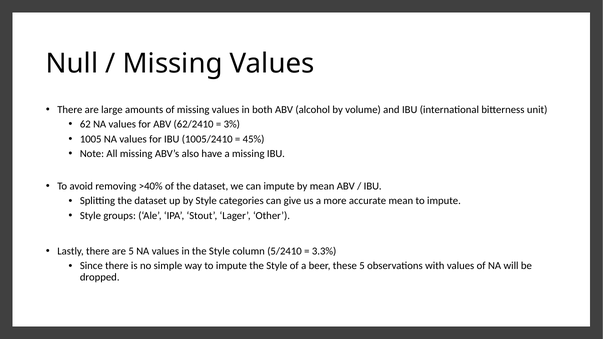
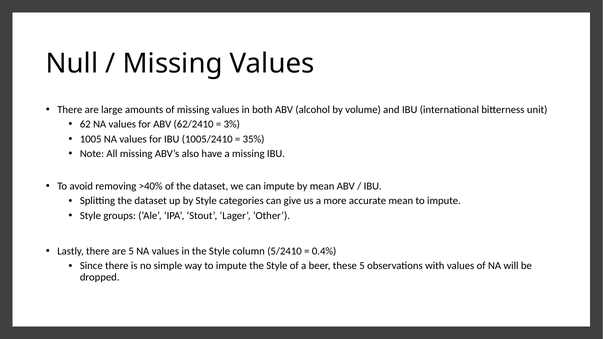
45%: 45% -> 35%
3.3%: 3.3% -> 0.4%
